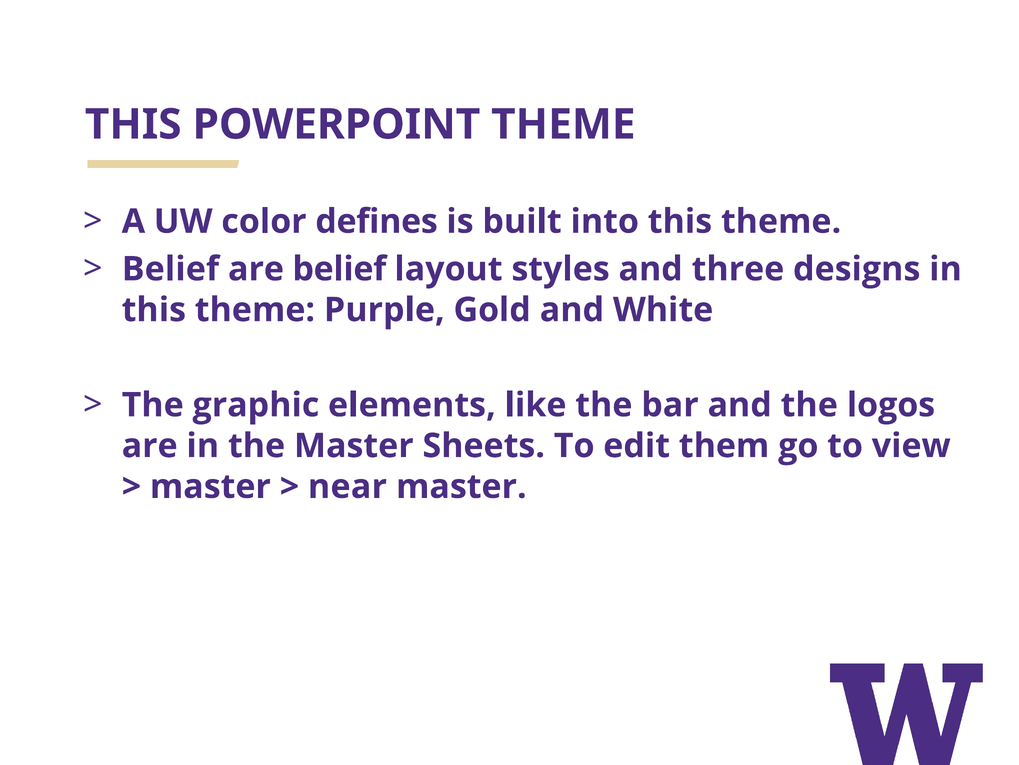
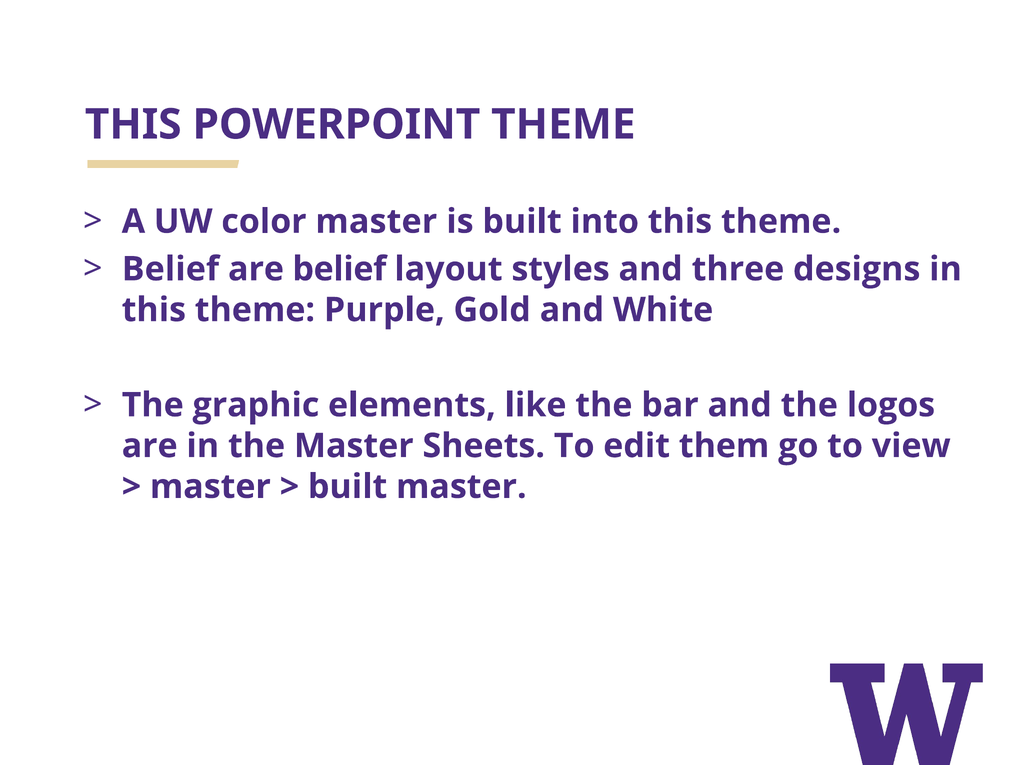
color defines: defines -> master
near at (347, 486): near -> built
